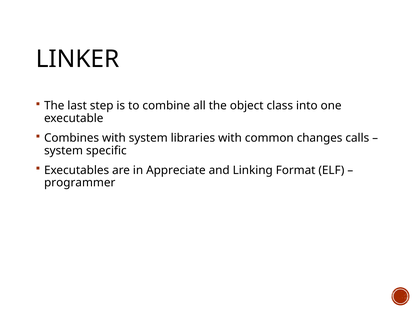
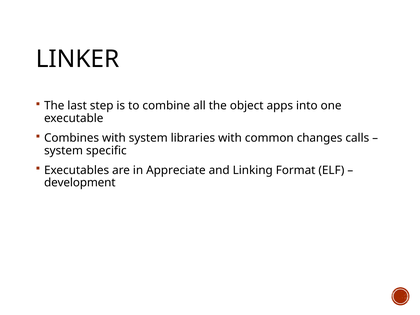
class: class -> apps
programmer: programmer -> development
